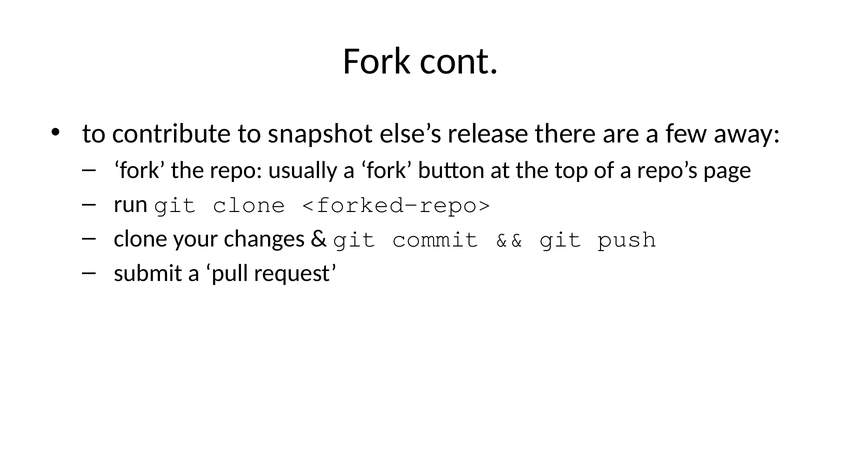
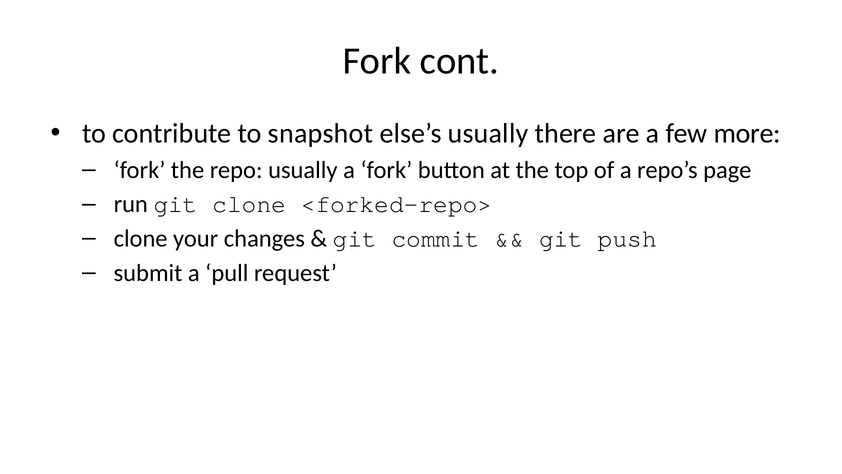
else’s release: release -> usually
away: away -> more
